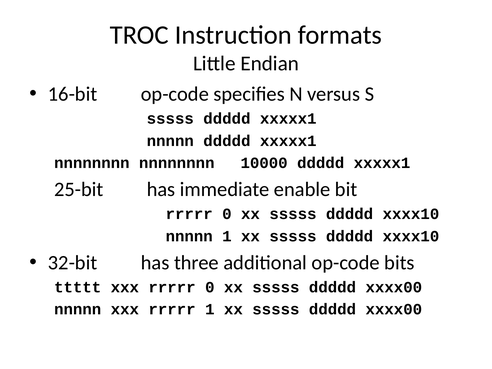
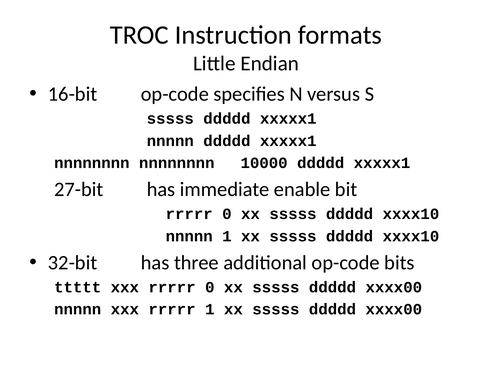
25-bit: 25-bit -> 27-bit
